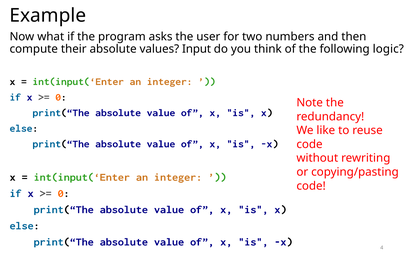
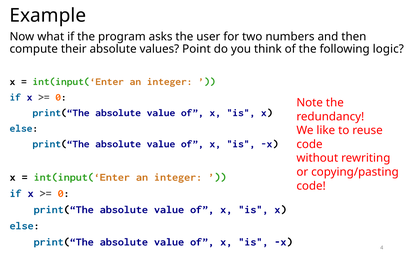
Input: Input -> Point
